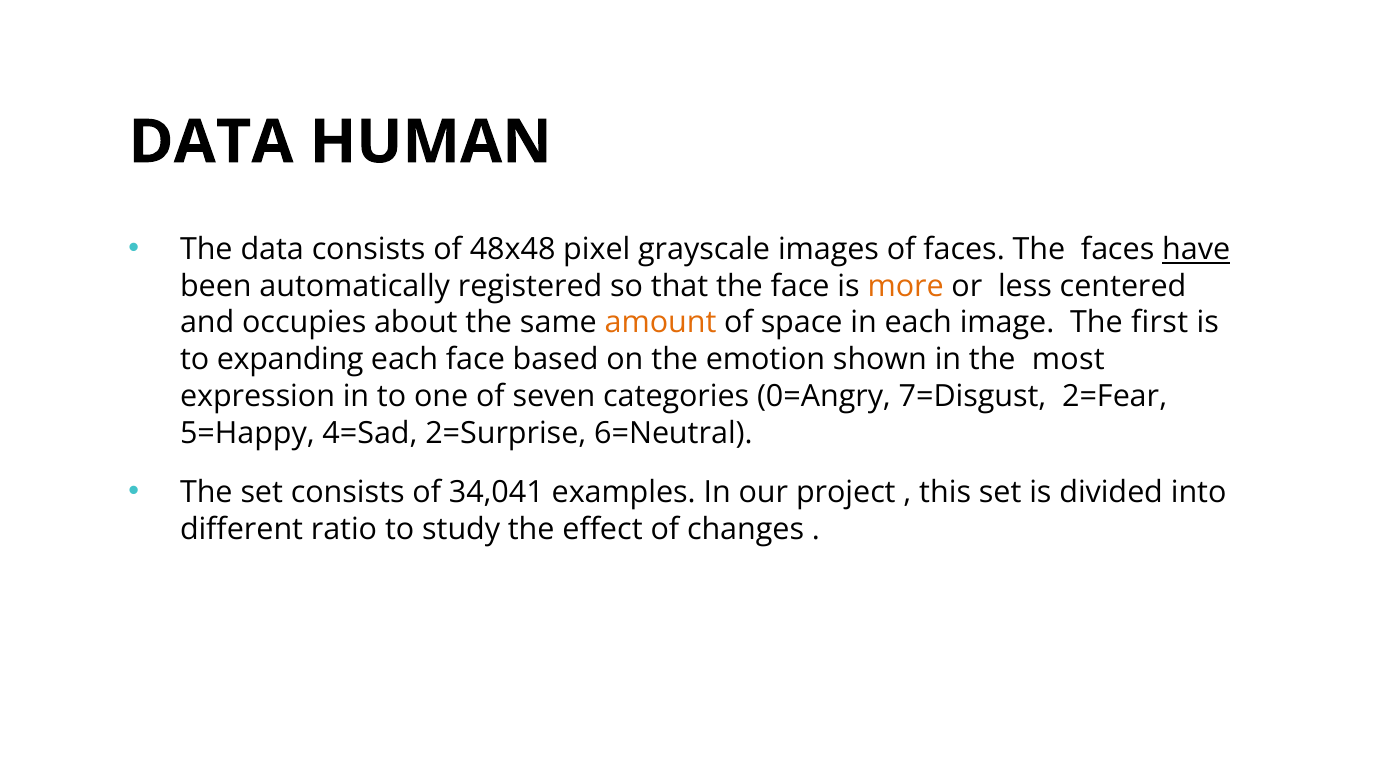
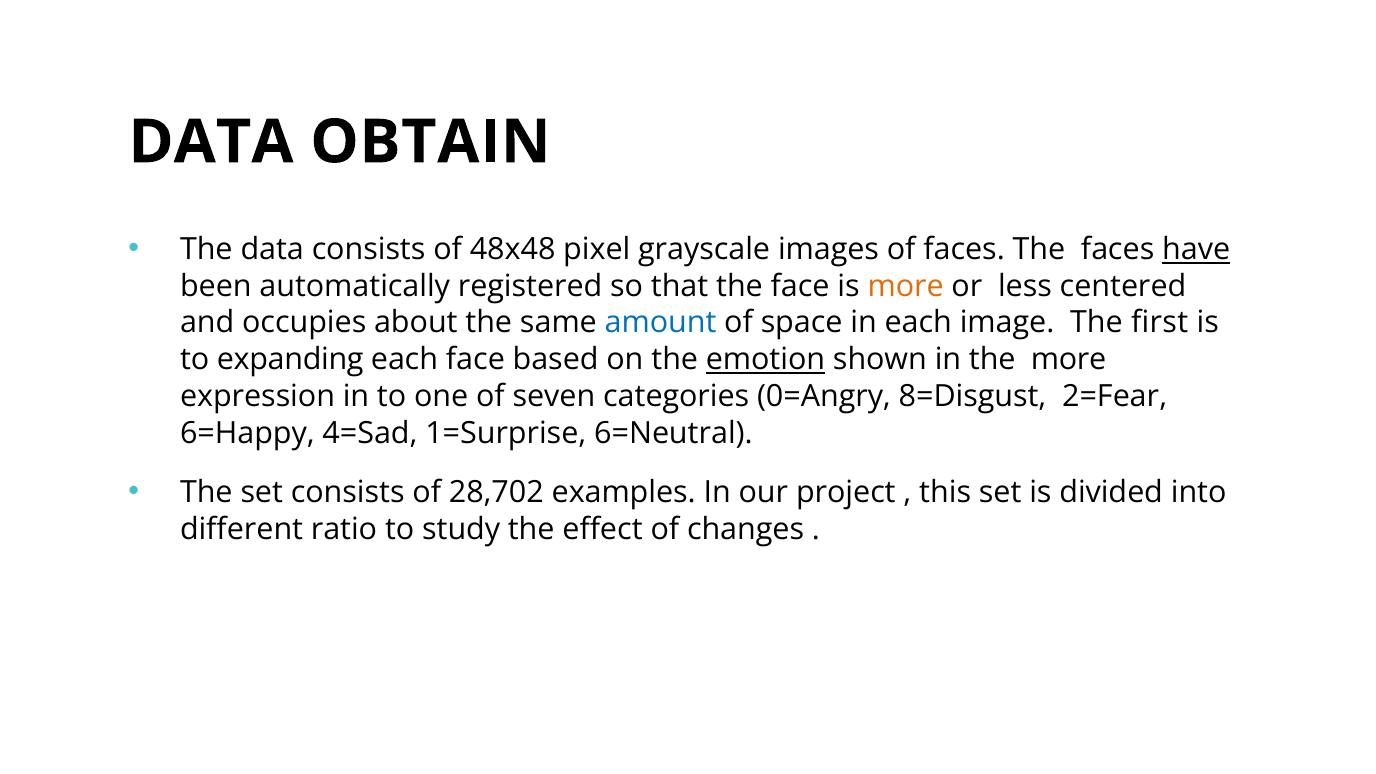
HUMAN: HUMAN -> OBTAIN
amount colour: orange -> blue
emotion underline: none -> present
the most: most -> more
7=Disgust: 7=Disgust -> 8=Disgust
5=Happy: 5=Happy -> 6=Happy
2=Surprise: 2=Surprise -> 1=Surprise
34,041: 34,041 -> 28,702
